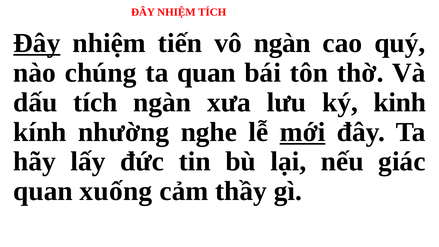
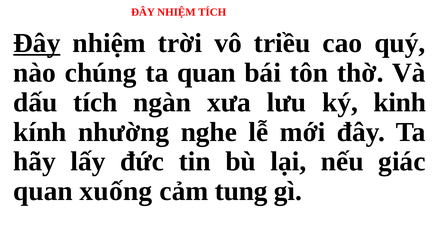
tiến: tiến -> trời
vô ngàn: ngàn -> triều
mới underline: present -> none
thầy: thầy -> tung
